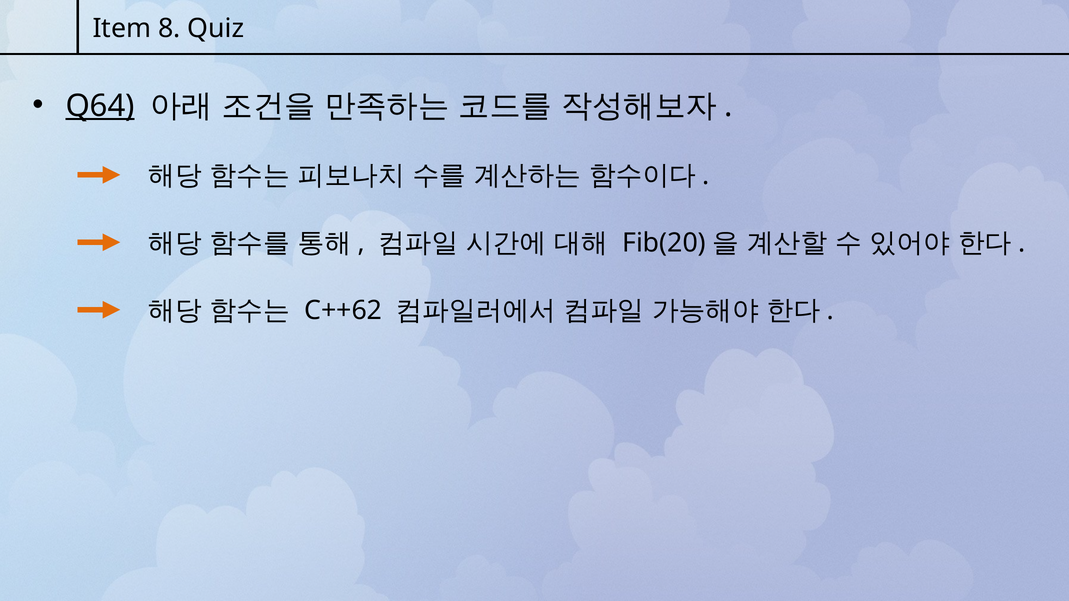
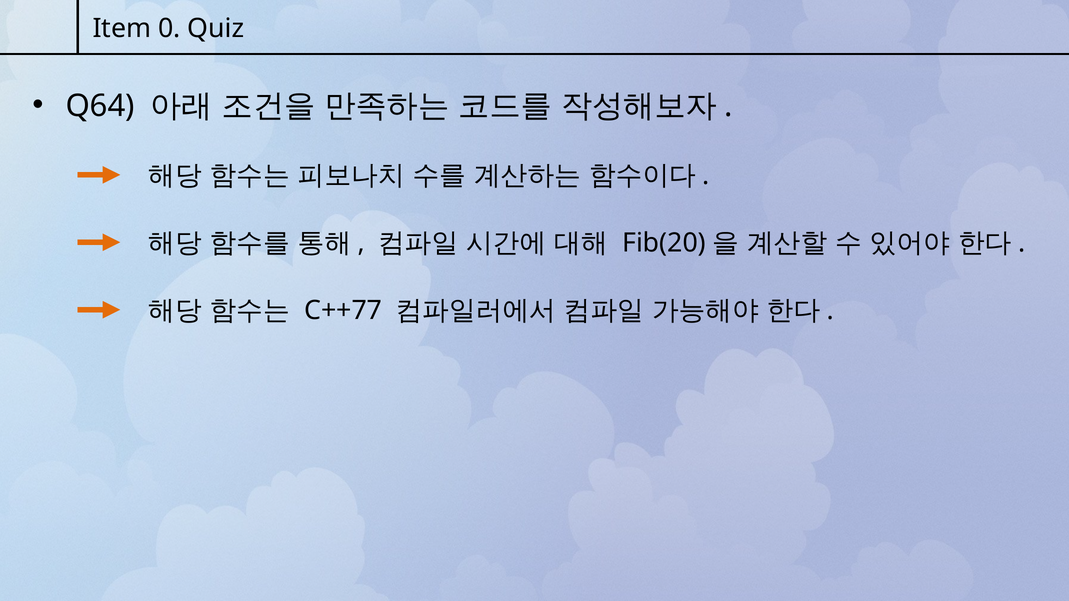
8: 8 -> 0
Q64 underline: present -> none
C++62: C++62 -> C++77
